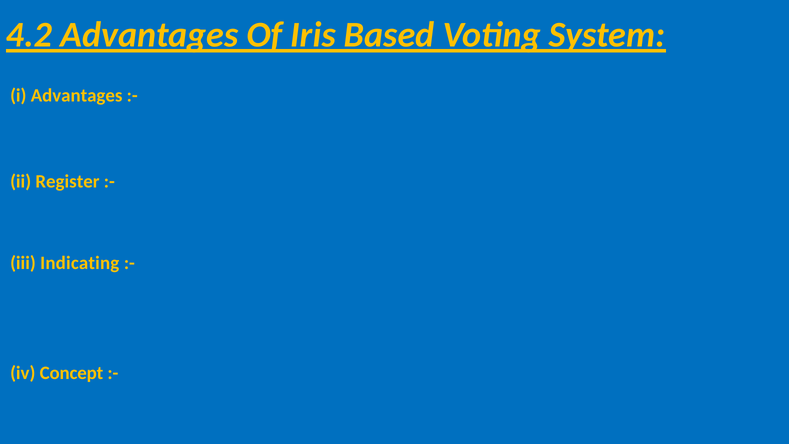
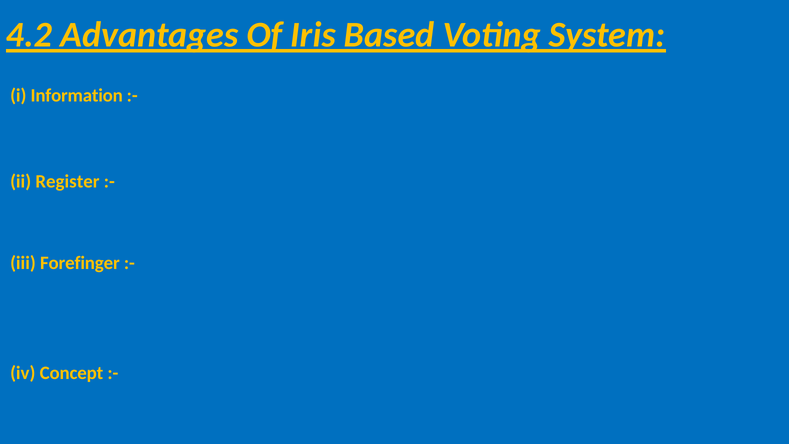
i Advantages: Advantages -> Information
Indicating: Indicating -> Forefinger
